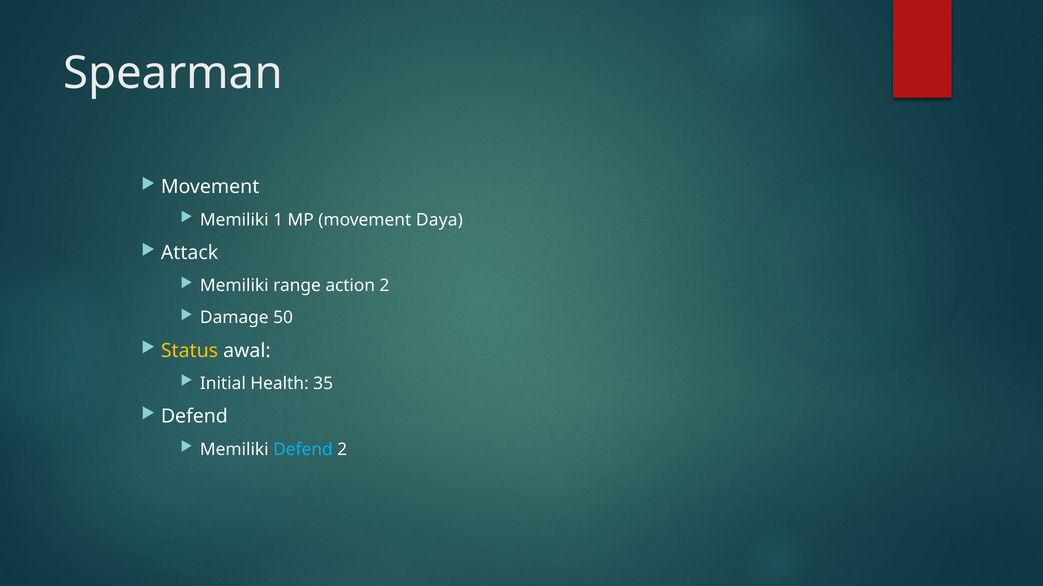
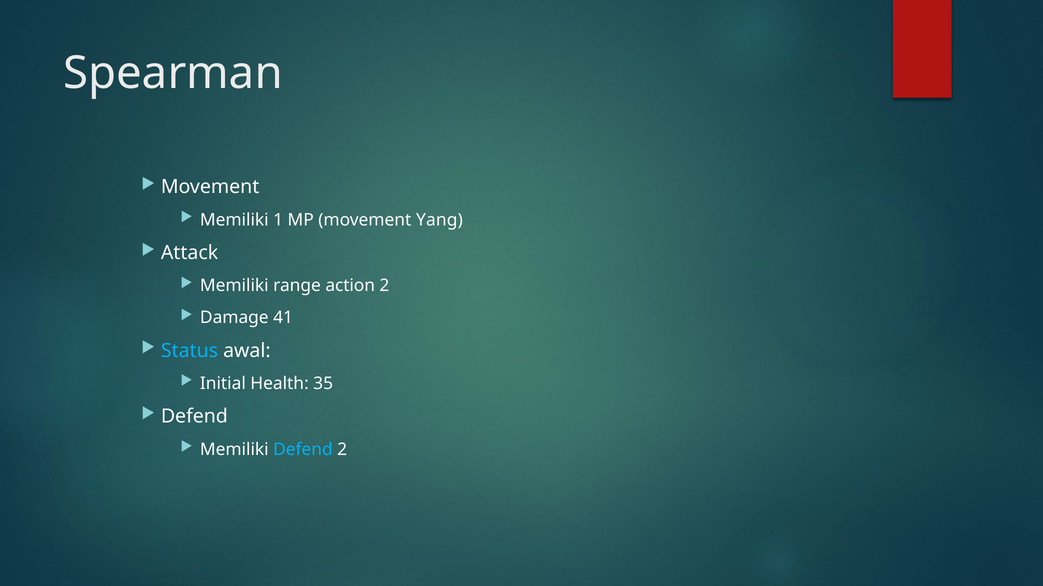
Daya: Daya -> Yang
50: 50 -> 41
Status colour: yellow -> light blue
